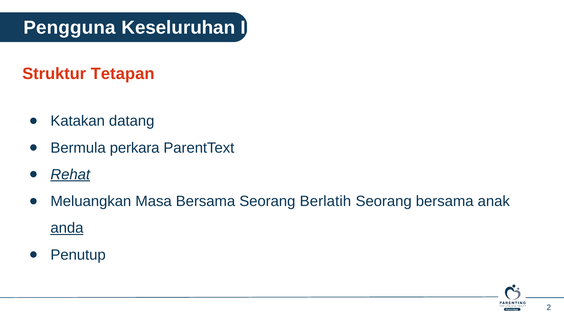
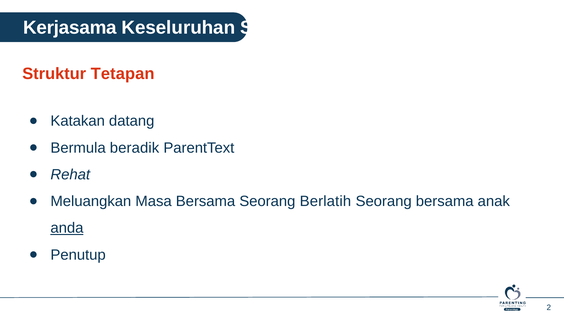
Pengguna: Pengguna -> Kerjasama
Imej: Imej -> Seni
perkara: perkara -> beradik
Rehat underline: present -> none
